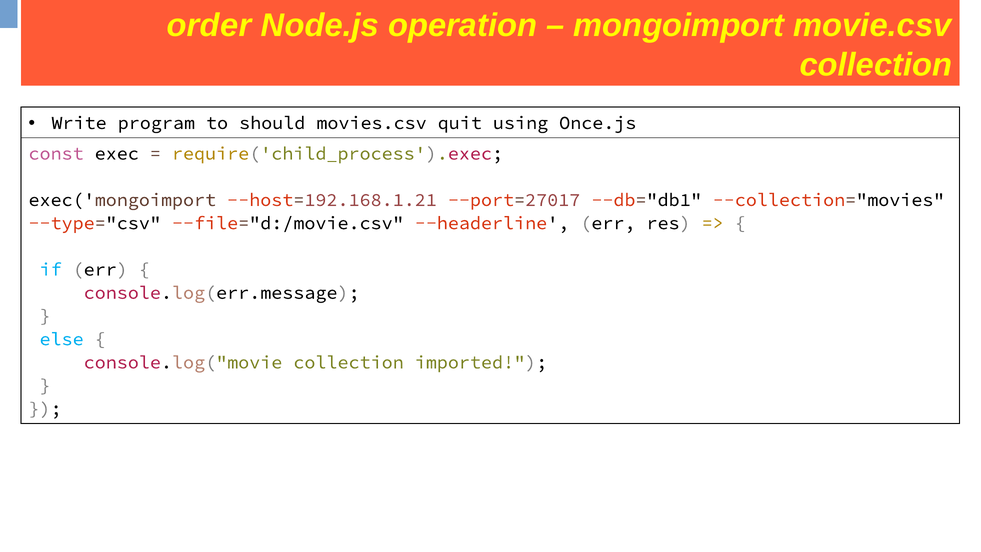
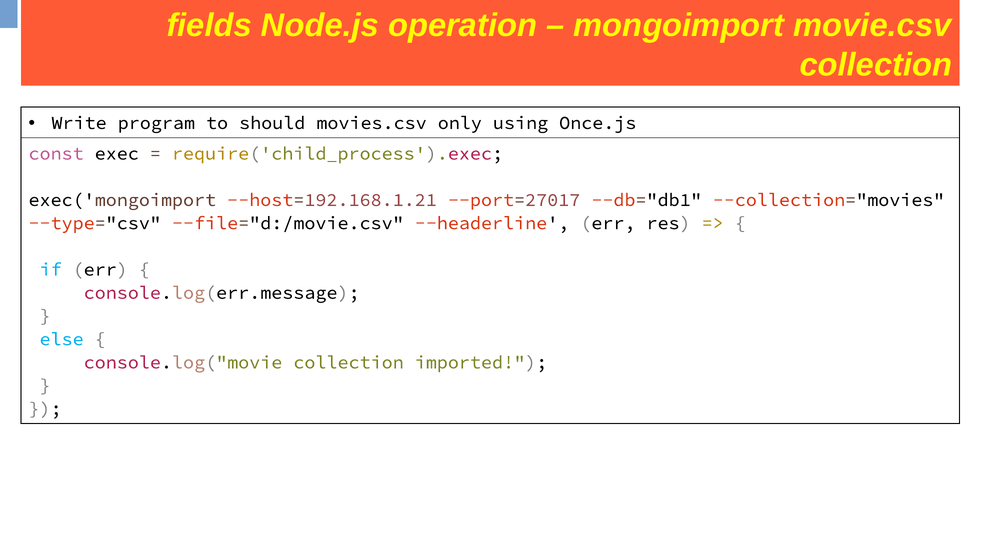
order: order -> fields
quit: quit -> only
